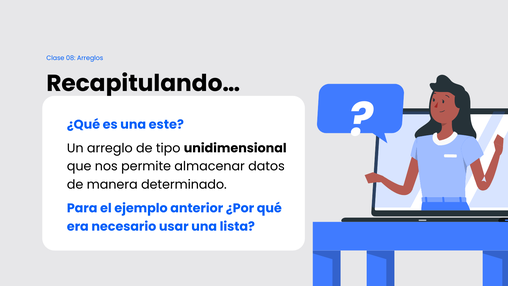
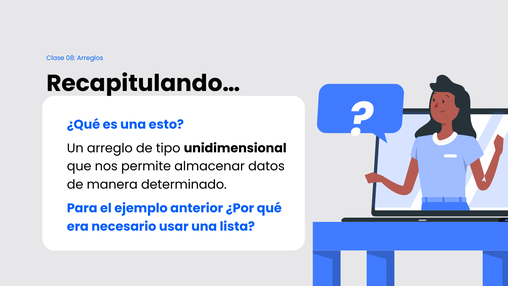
este: este -> esto
